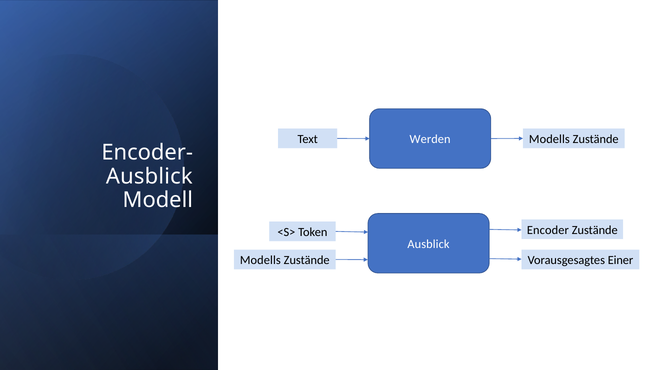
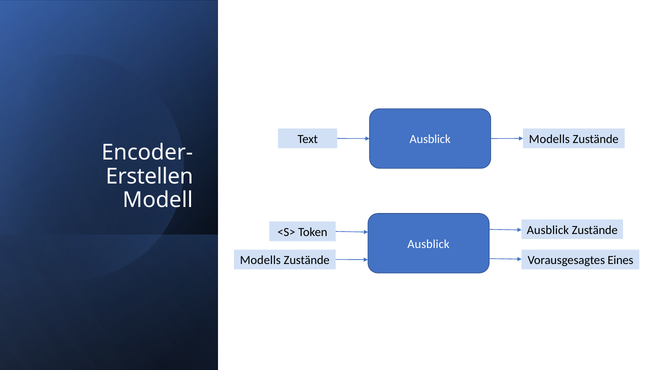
Werden at (430, 139): Werden -> Ausblick
Ausblick at (149, 176): Ausblick -> Erstellen
Encoder at (548, 230): Encoder -> Ausblick
Einer: Einer -> Eines
